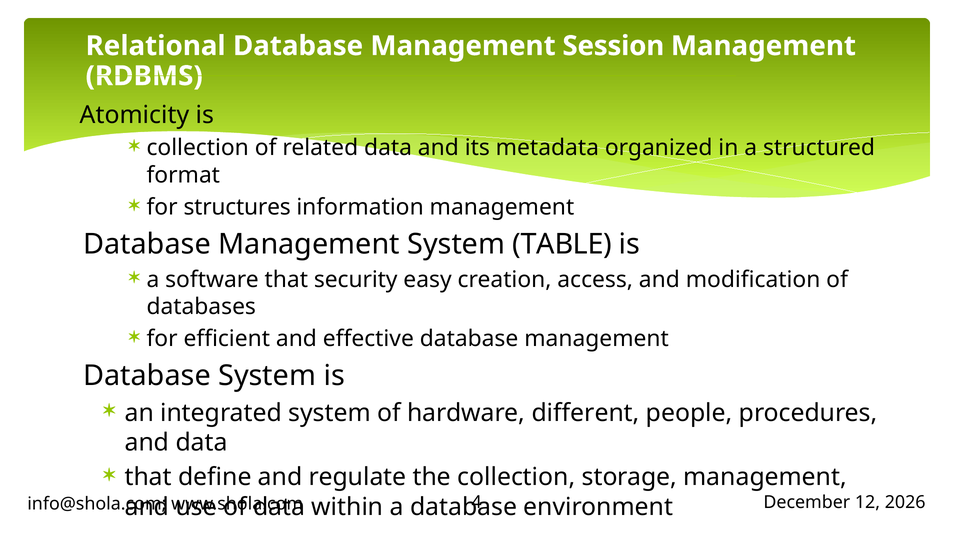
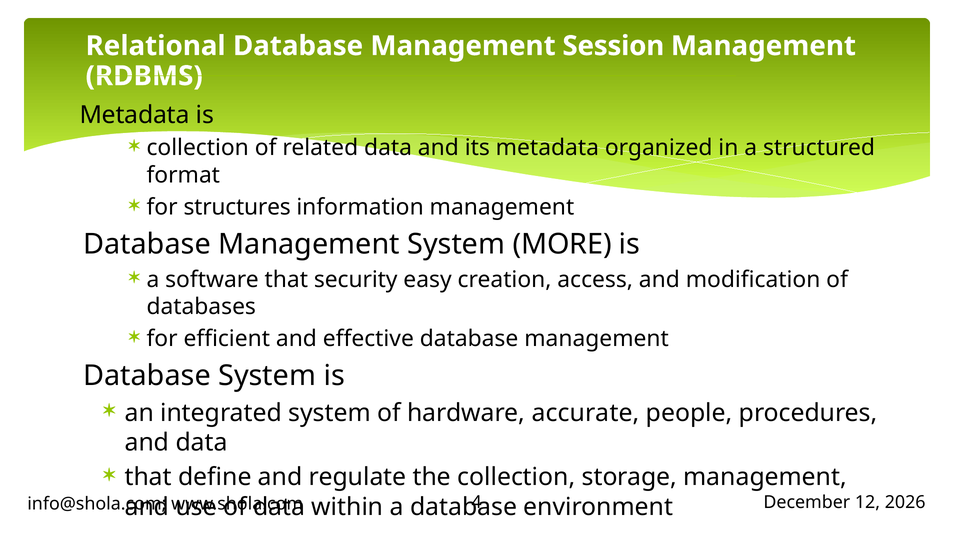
Atomicity at (134, 115): Atomicity -> Metadata
TABLE: TABLE -> MORE
different: different -> accurate
